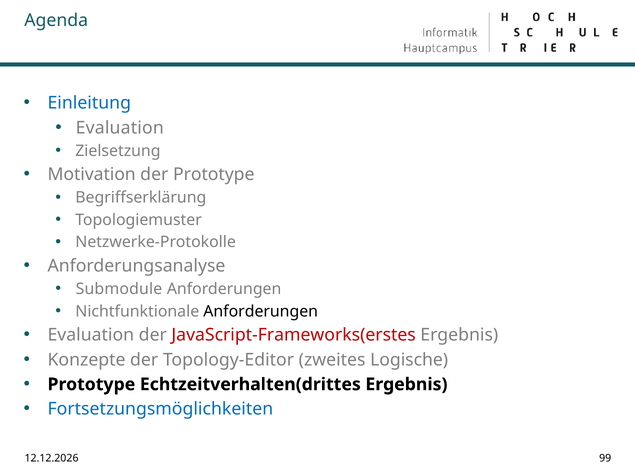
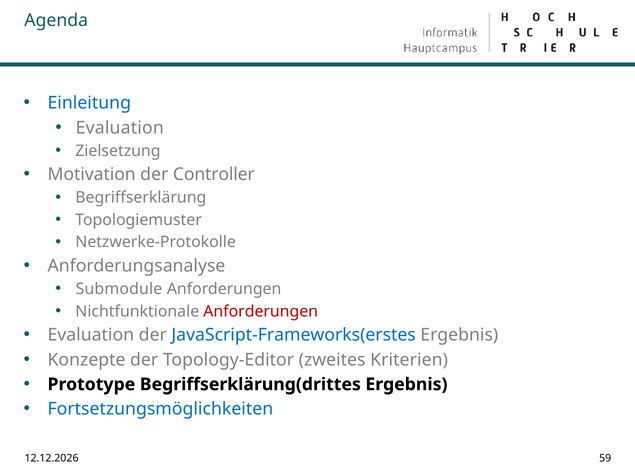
der Prototype: Prototype -> Controller
Anforderungen at (261, 311) colour: black -> red
JavaScript-Frameworks(erstes colour: red -> blue
Logische: Logische -> Kriterien
Echtzeitverhalten(drittes: Echtzeitverhalten(drittes -> Begriffserklärung(drittes
99: 99 -> 59
